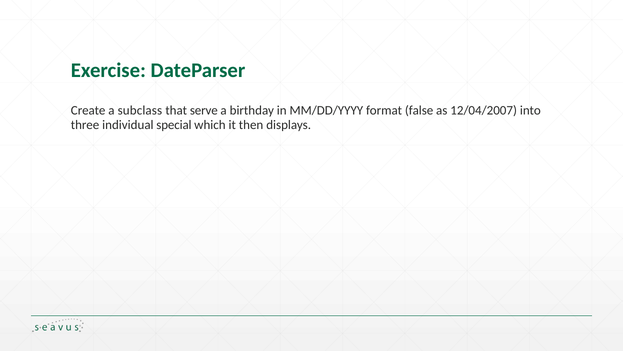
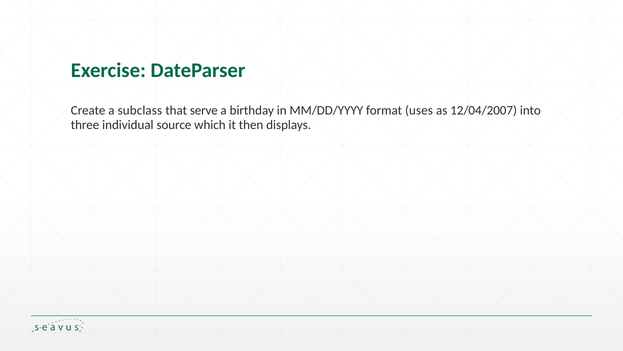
false: false -> uses
special: special -> source
